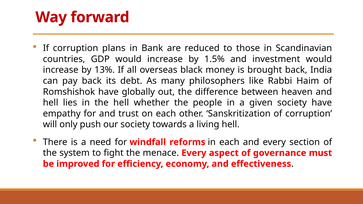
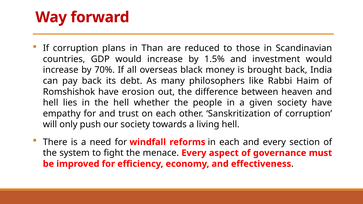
Bank: Bank -> Than
13%: 13% -> 70%
globally: globally -> erosion
